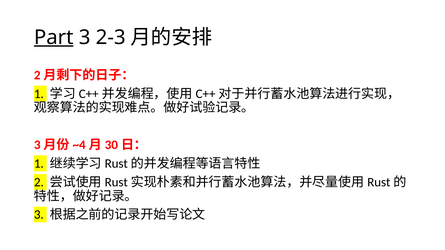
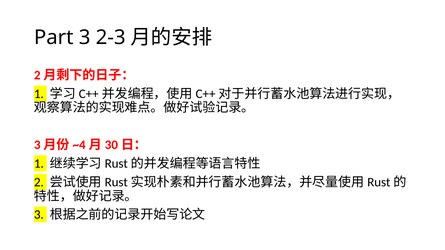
Part underline: present -> none
